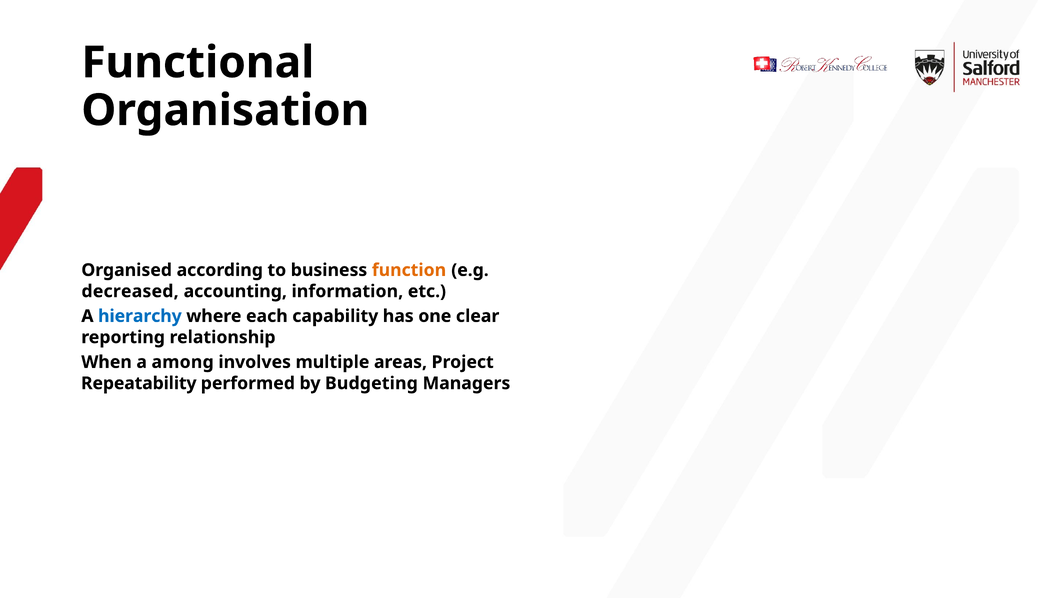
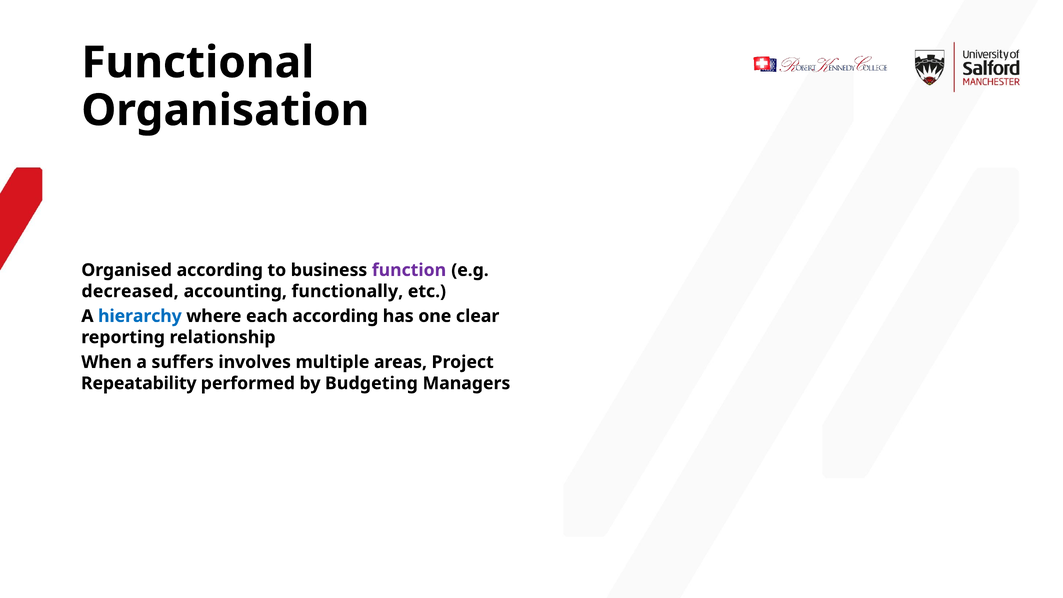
function colour: orange -> purple
information: information -> functionally
each capability: capability -> according
among: among -> suffers
